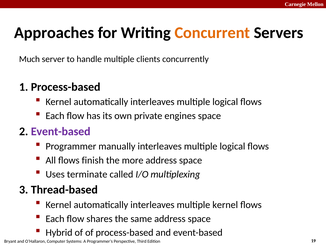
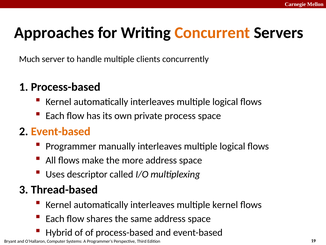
engines: engines -> process
Event-based at (61, 131) colour: purple -> orange
finish: finish -> make
terminate: terminate -> descriptor
